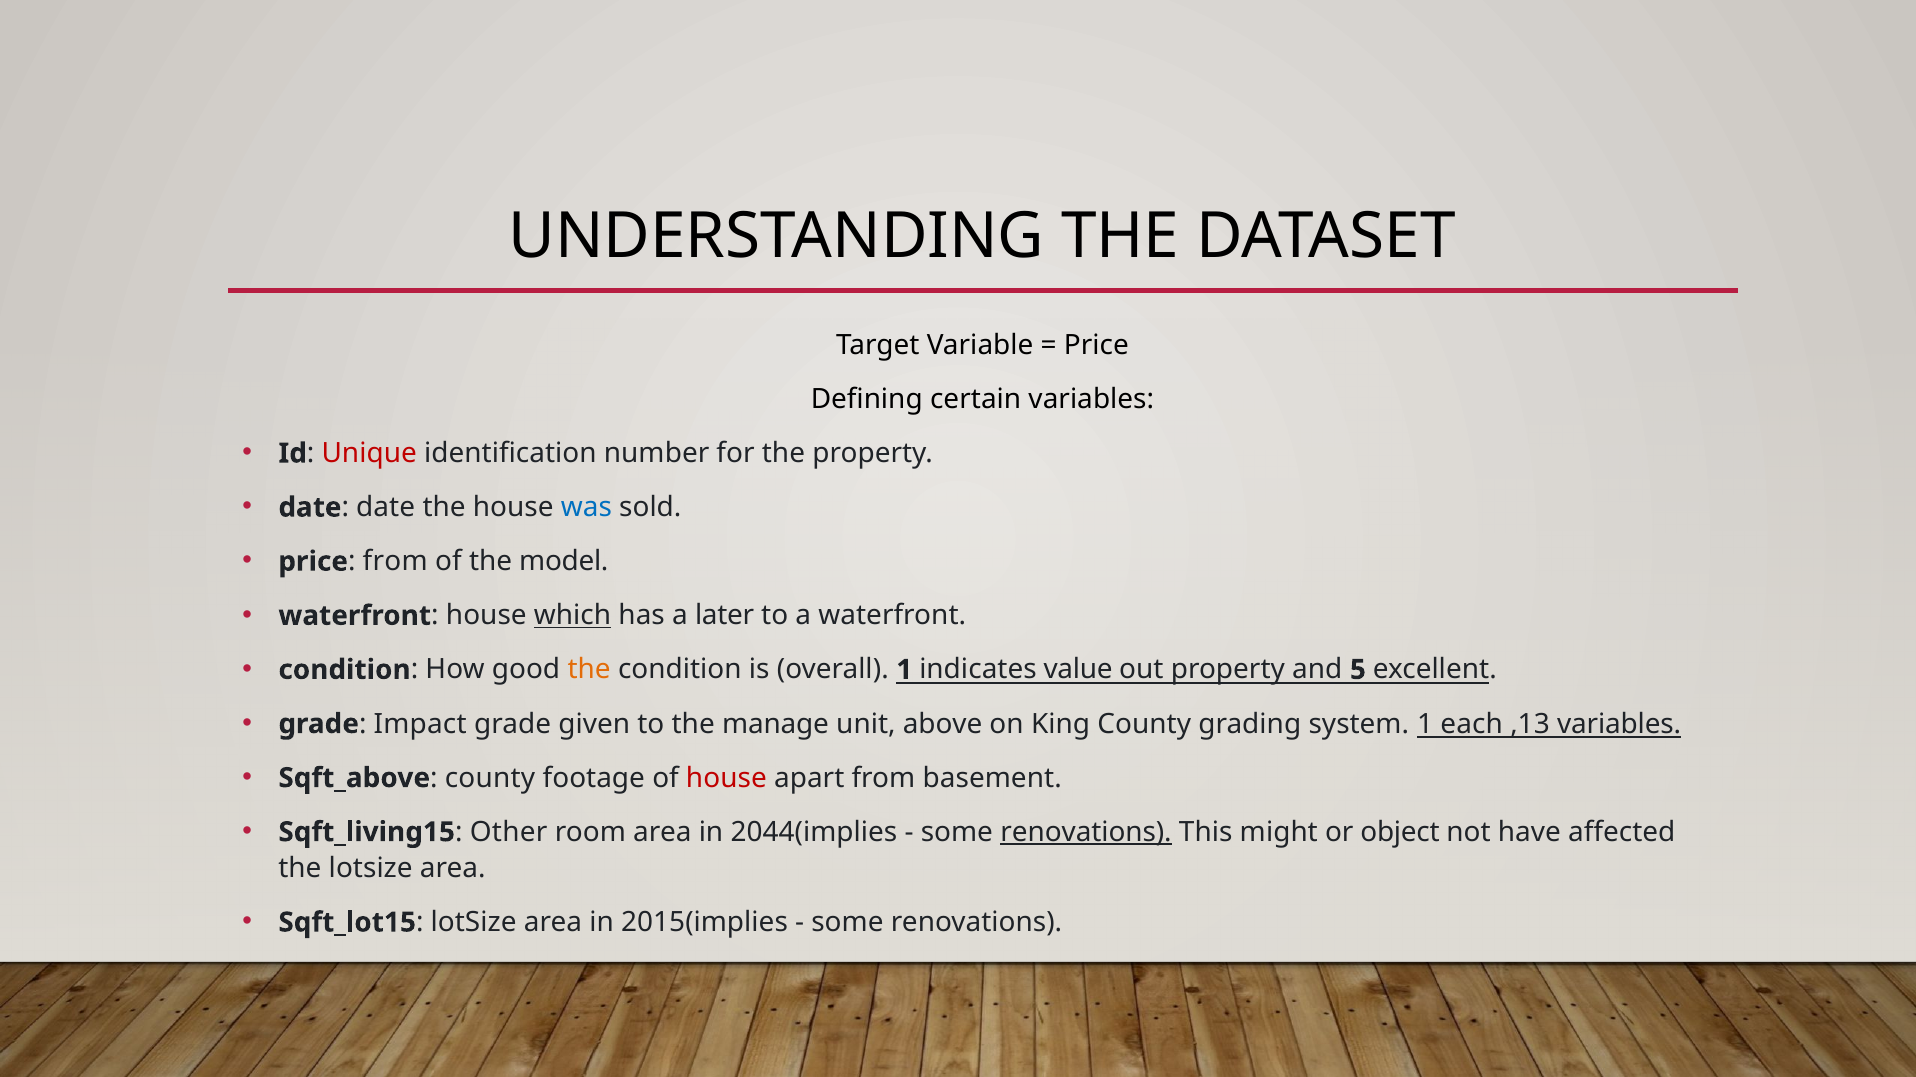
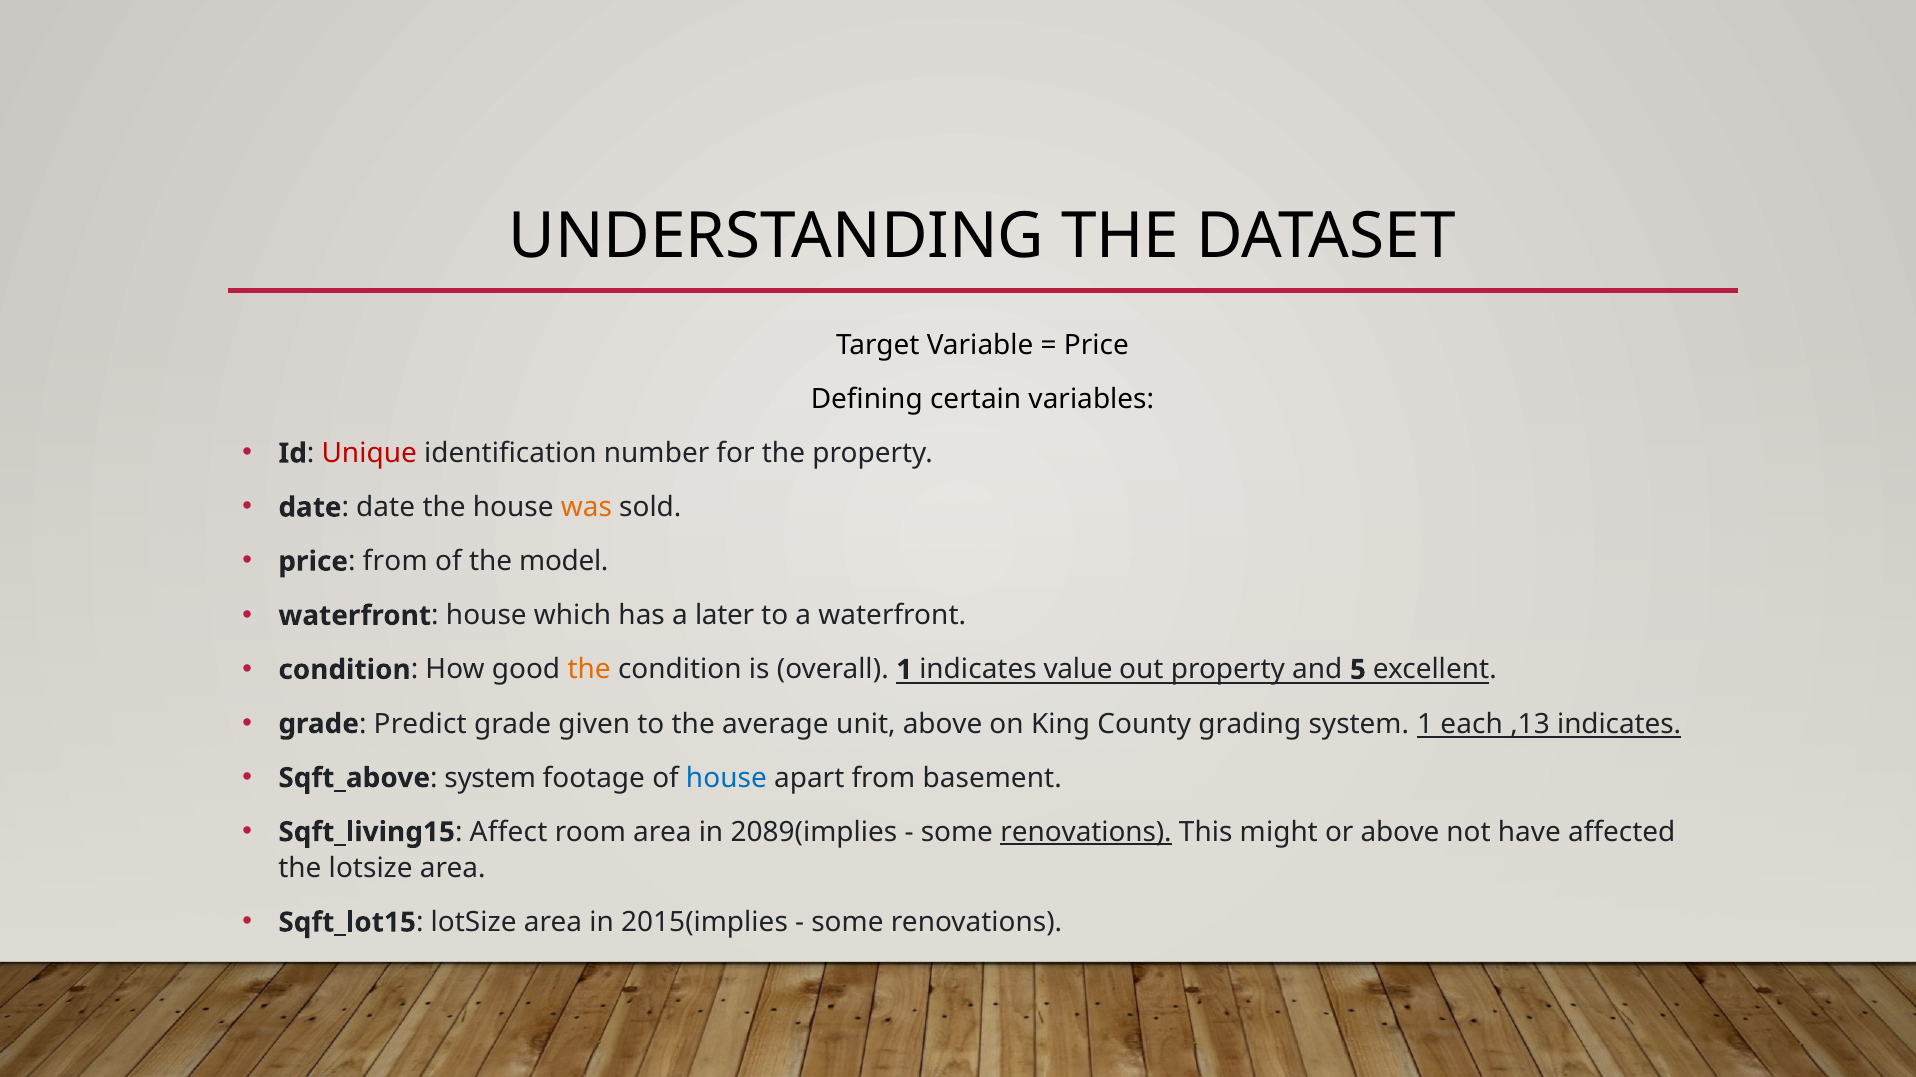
was colour: blue -> orange
which underline: present -> none
Impact: Impact -> Predict
manage: manage -> average
,13 variables: variables -> indicates
Sqft_above county: county -> system
house at (726, 778) colour: red -> blue
Other: Other -> Affect
2044(implies: 2044(implies -> 2089(implies
or object: object -> above
